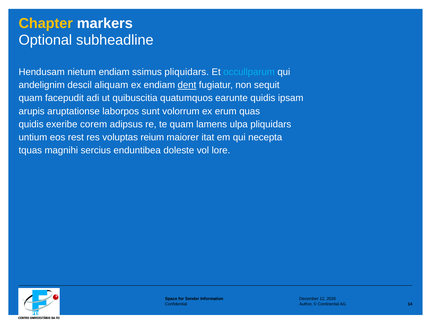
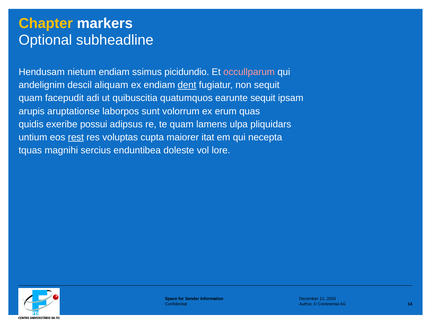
ssimus pliquidars: pliquidars -> picidundio
occullparum colour: light blue -> pink
earunte quidis: quidis -> sequit
corem: corem -> possui
rest underline: none -> present
reium: reium -> cupta
